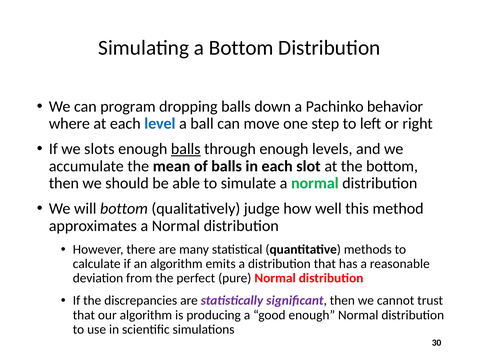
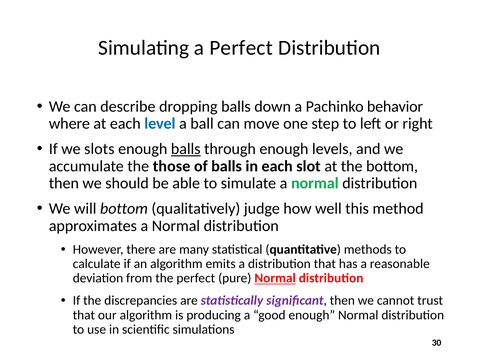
a Bottom: Bottom -> Perfect
program: program -> describe
mean: mean -> those
Normal at (275, 278) underline: none -> present
